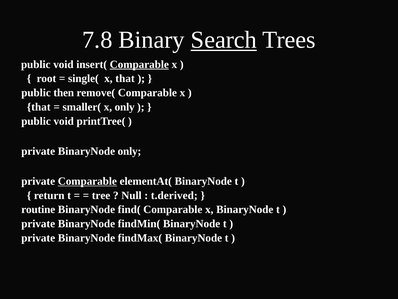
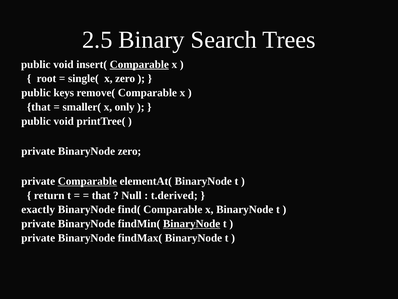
7.8: 7.8 -> 2.5
Search underline: present -> none
x that: that -> zero
then: then -> keys
BinaryNode only: only -> zero
tree at (101, 195): tree -> that
routine: routine -> exactly
BinaryNode at (192, 223) underline: none -> present
